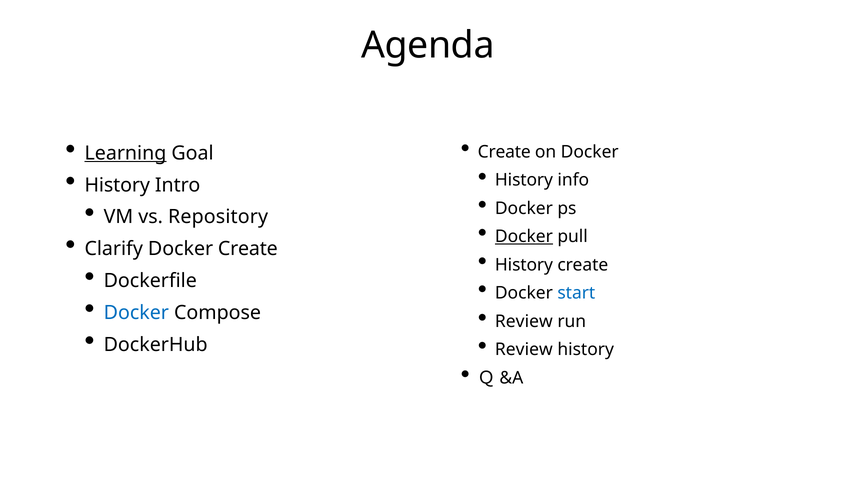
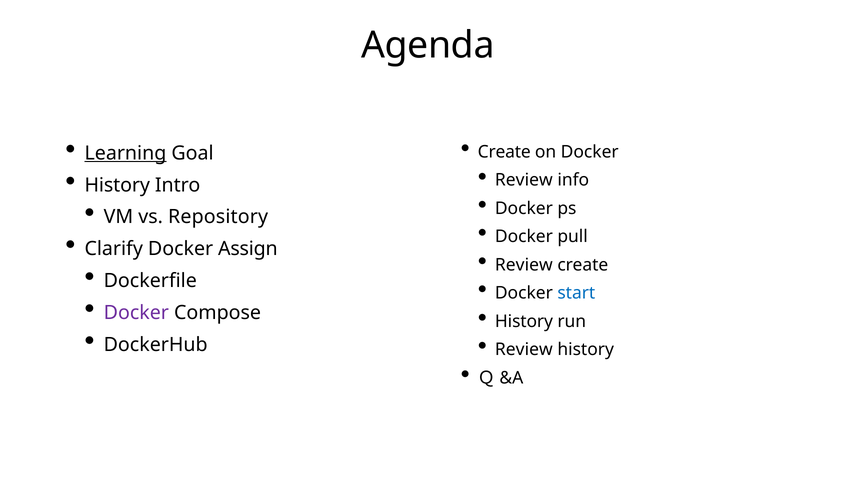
History at (524, 180): History -> Review
Docker at (524, 236) underline: present -> none
Docker Create: Create -> Assign
History at (524, 265): History -> Review
Docker at (136, 312) colour: blue -> purple
Review at (524, 321): Review -> History
